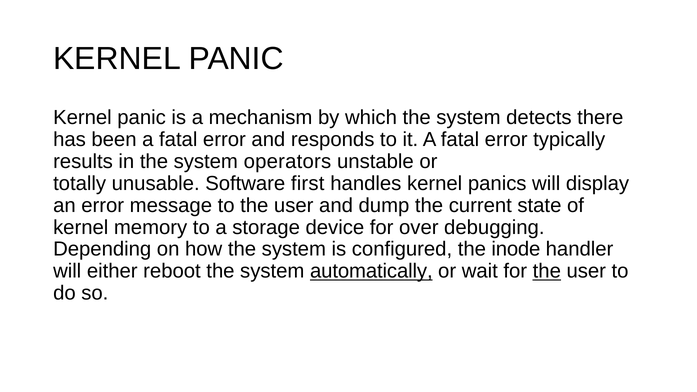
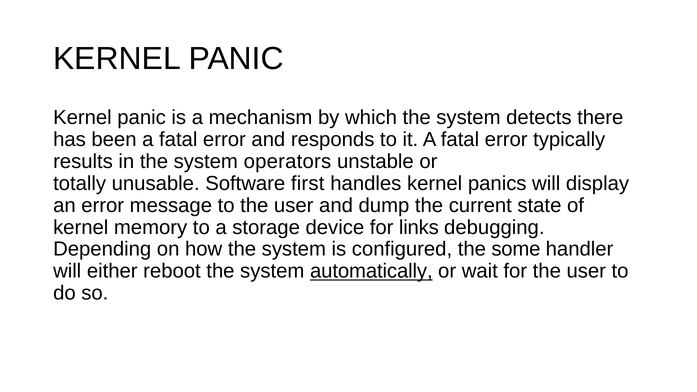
over: over -> links
inode: inode -> some
the at (547, 271) underline: present -> none
